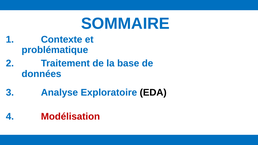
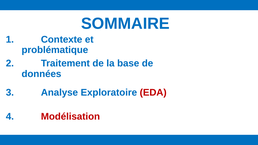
EDA colour: black -> red
